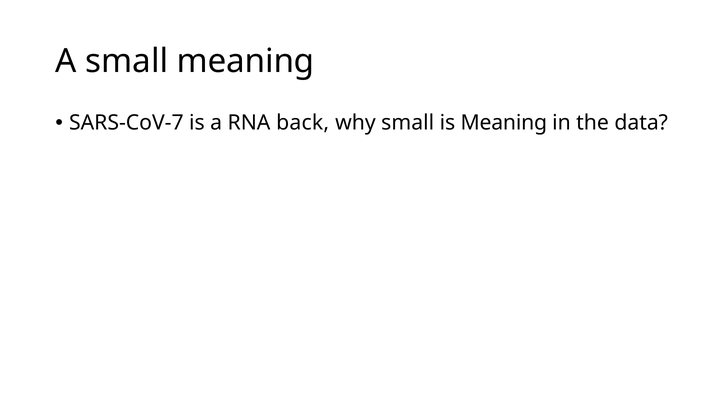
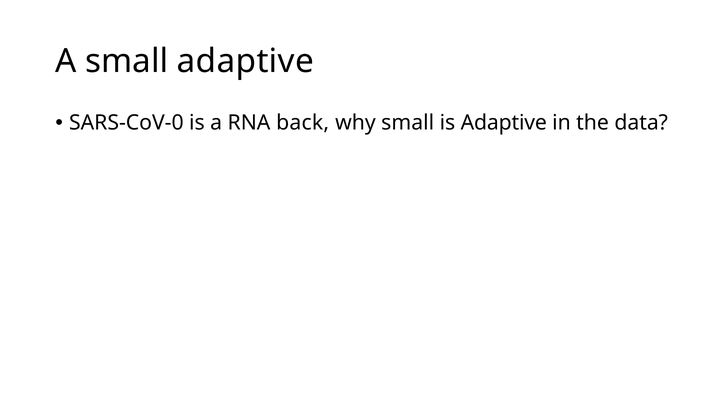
small meaning: meaning -> adaptive
SARS-CoV-7: SARS-CoV-7 -> SARS-CoV-0
is Meaning: Meaning -> Adaptive
